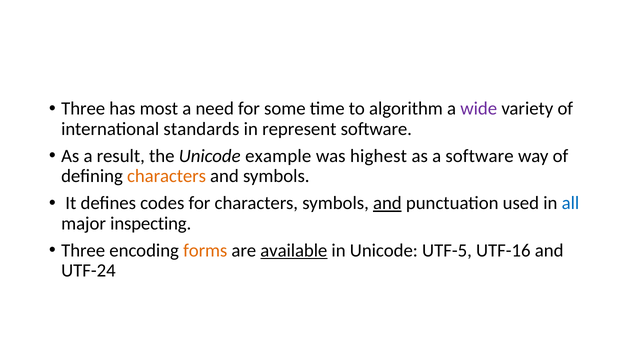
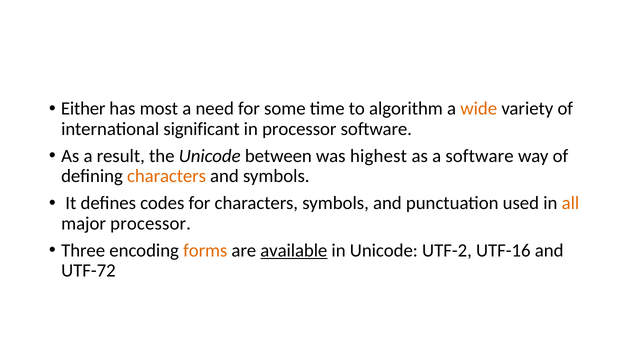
Three at (83, 109): Three -> Either
wide colour: purple -> orange
standards: standards -> significant
in represent: represent -> processor
example: example -> between
and at (387, 203) underline: present -> none
all colour: blue -> orange
major inspecting: inspecting -> processor
UTF-5: UTF-5 -> UTF-2
UTF-24: UTF-24 -> UTF-72
